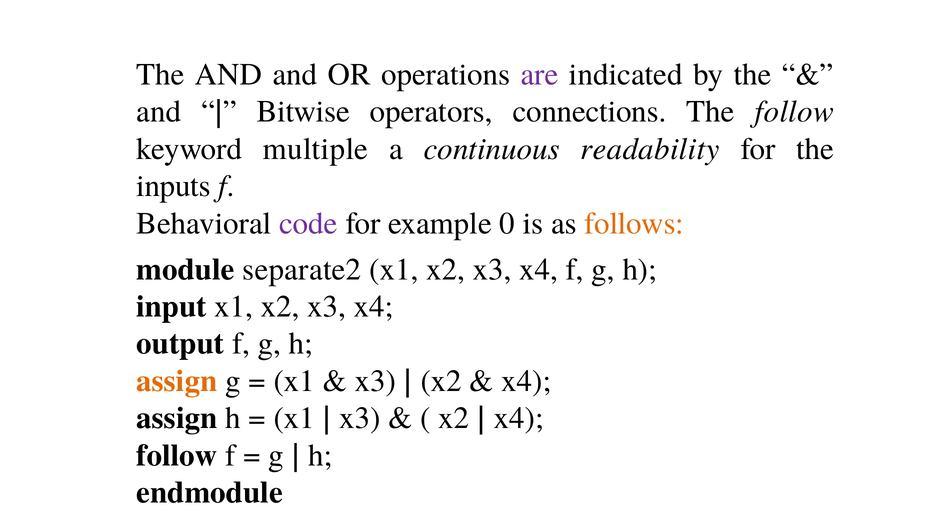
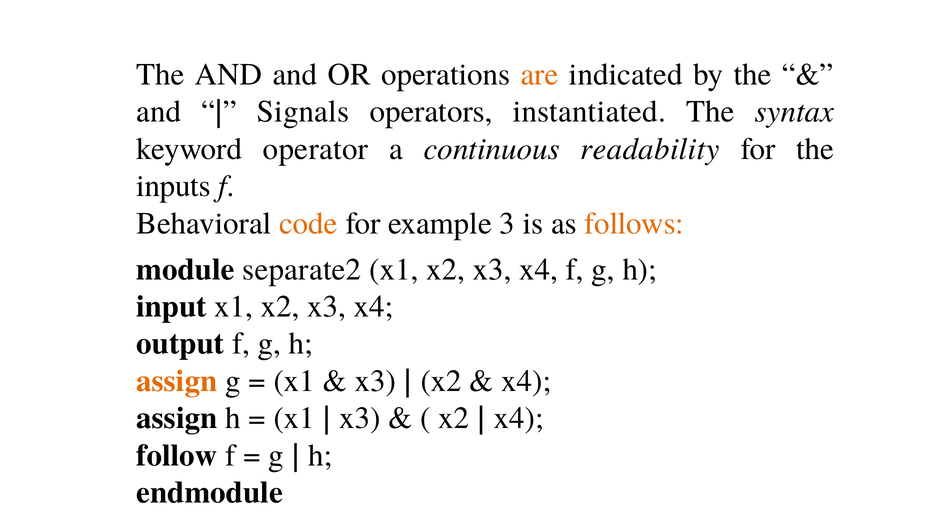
are colour: purple -> orange
Bitwise: Bitwise -> Signals
connections: connections -> instantiated
The follow: follow -> syntax
multiple: multiple -> operator
code colour: purple -> orange
0: 0 -> 3
